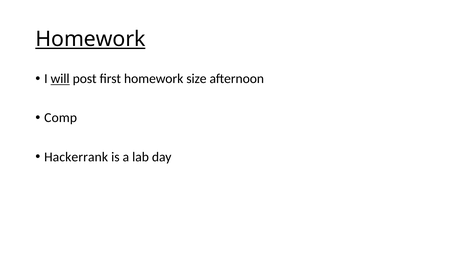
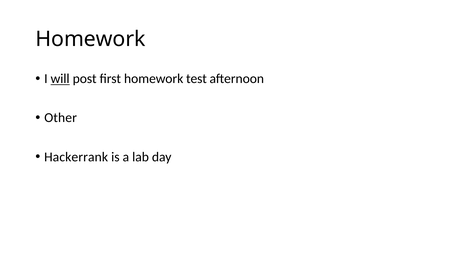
Homework at (90, 39) underline: present -> none
size: size -> test
Comp: Comp -> Other
